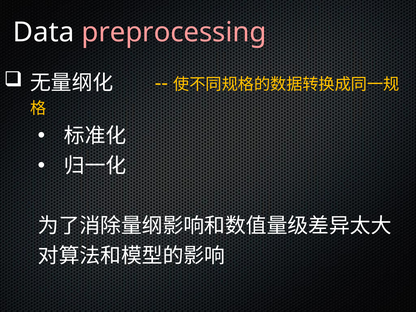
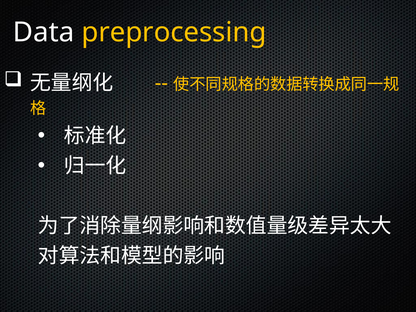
preprocessing colour: pink -> yellow
